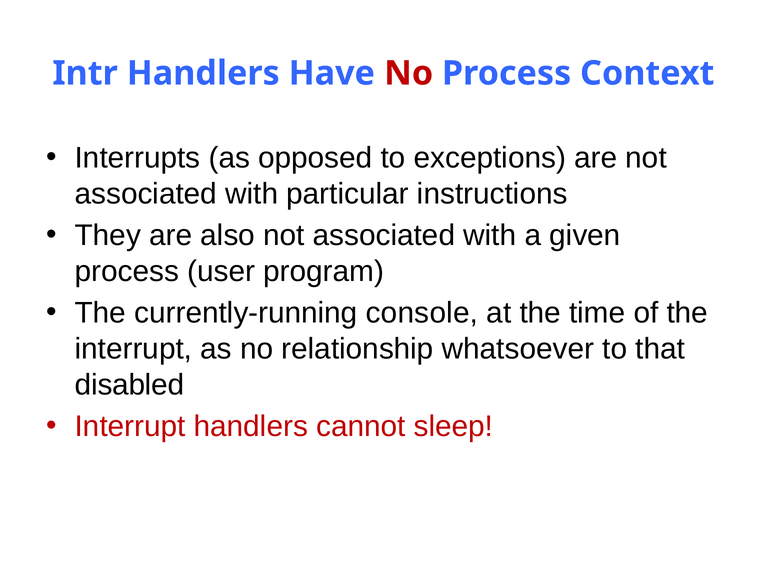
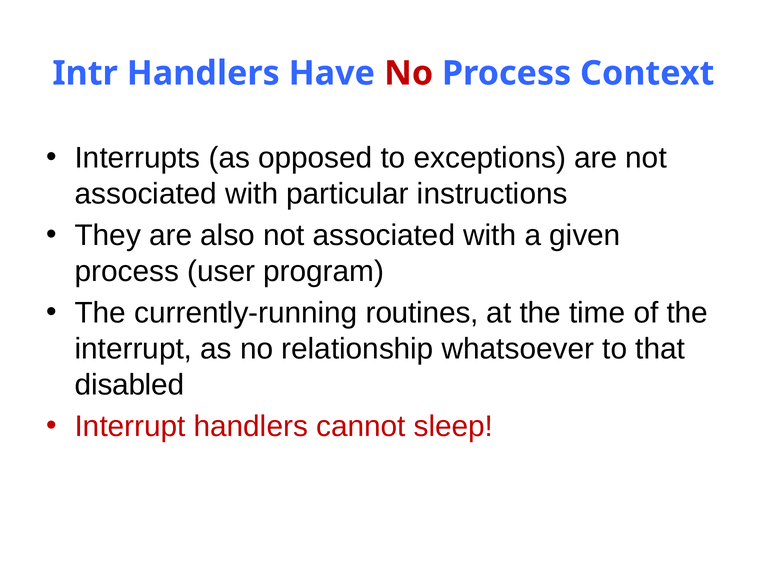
console: console -> routines
